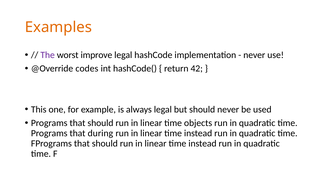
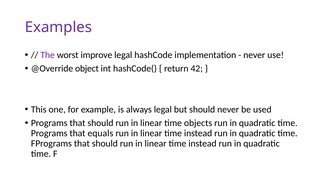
Examples colour: orange -> purple
codes: codes -> object
during: during -> equals
